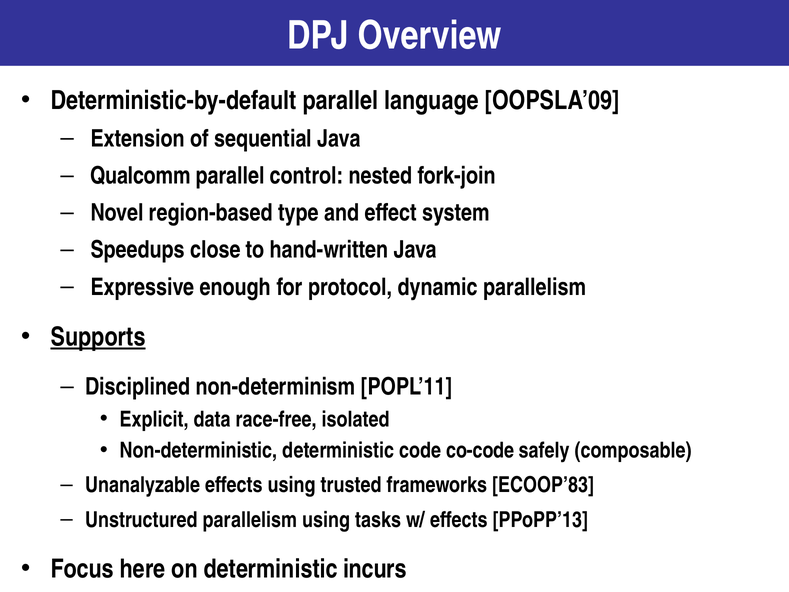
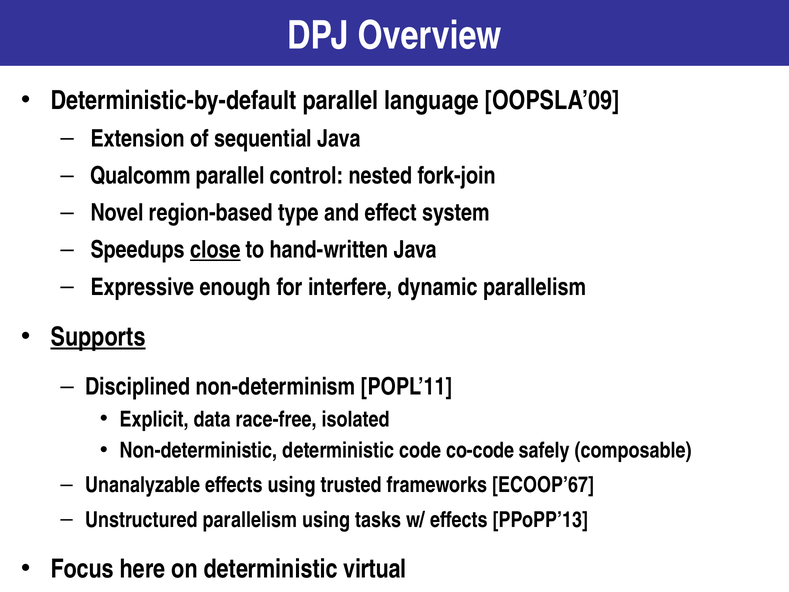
close underline: none -> present
protocol: protocol -> interfere
ECOOP’83: ECOOP’83 -> ECOOP’67
incurs: incurs -> virtual
